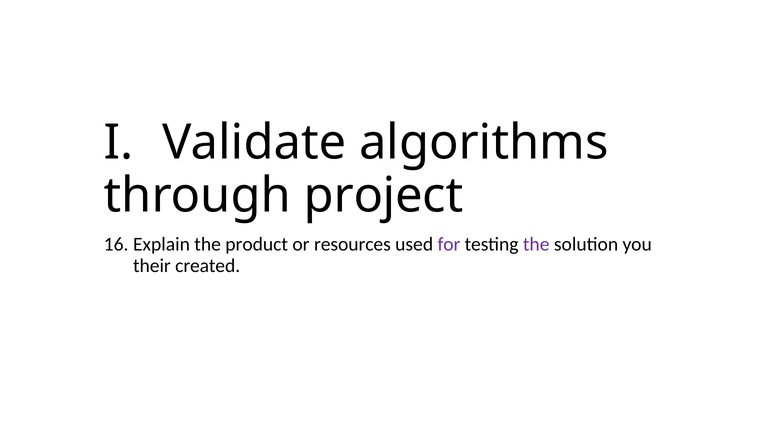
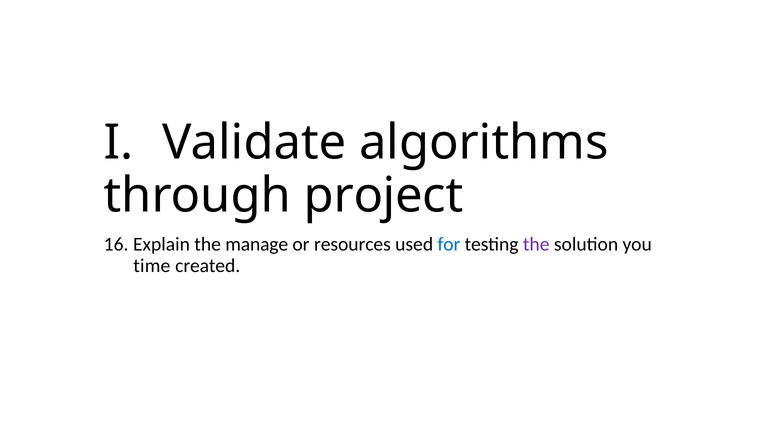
product: product -> manage
for colour: purple -> blue
their: their -> time
